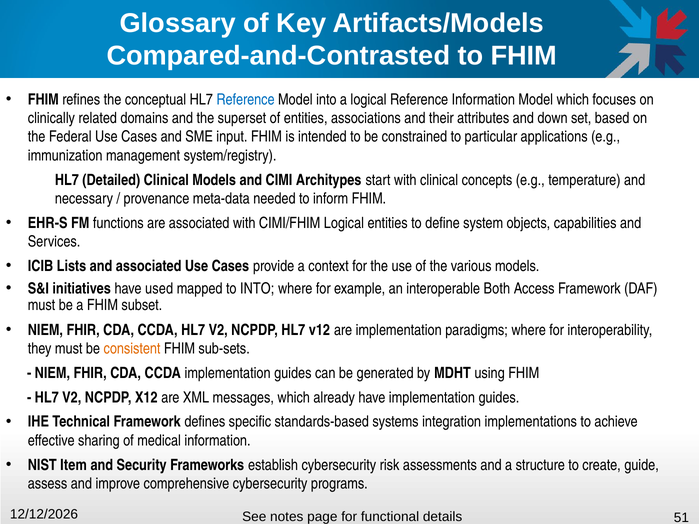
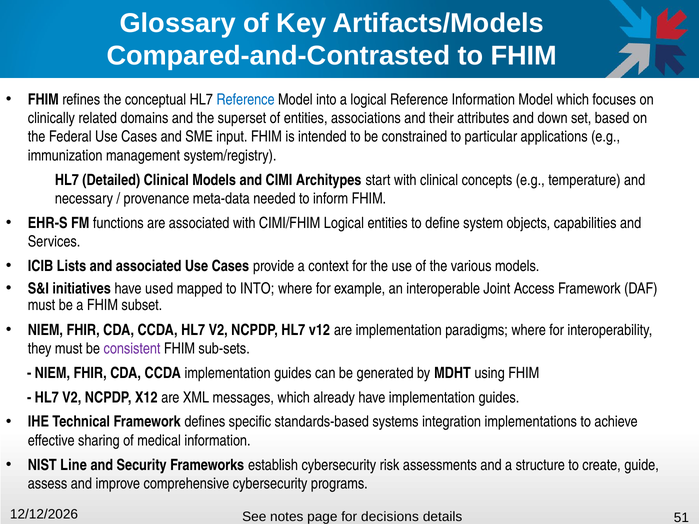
Both: Both -> Joint
consistent colour: orange -> purple
Item: Item -> Line
functional: functional -> decisions
